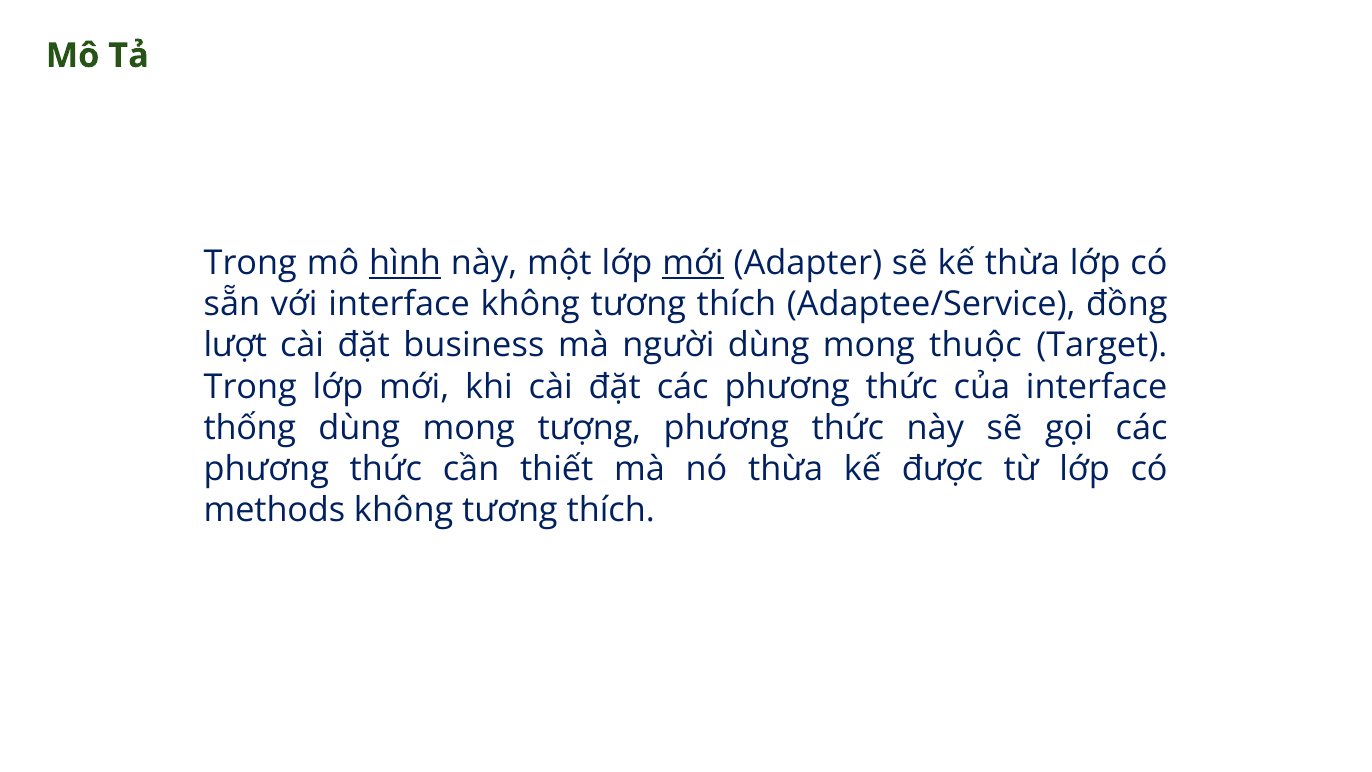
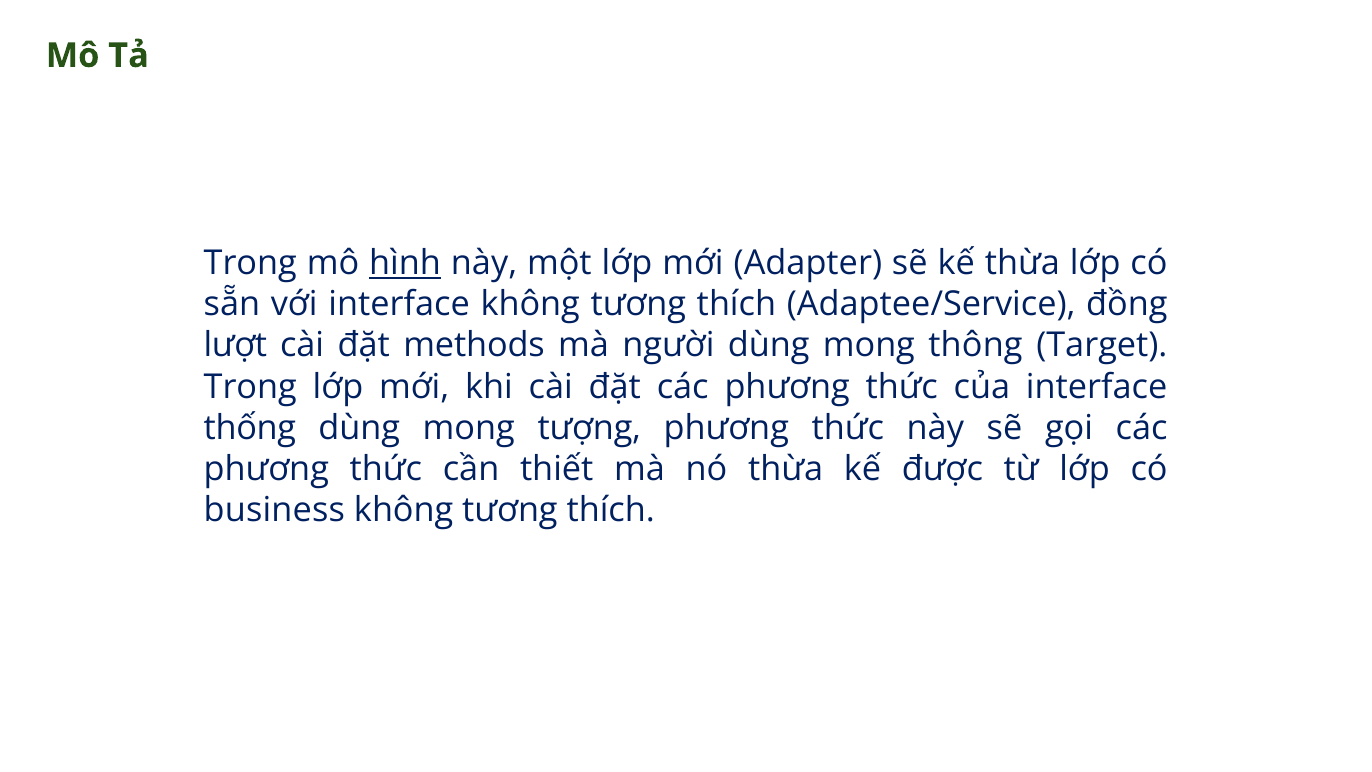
mới at (693, 263) underline: present -> none
business: business -> methods
thuộc: thuộc -> thông
methods: methods -> business
